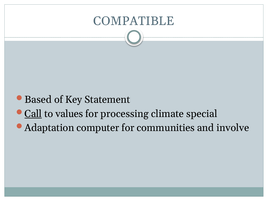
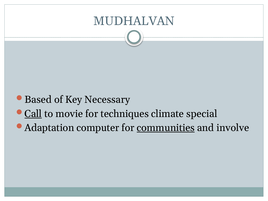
COMPATIBLE: COMPATIBLE -> MUDHALVAN
Statement: Statement -> Necessary
values: values -> movie
processing: processing -> techniques
communities underline: none -> present
